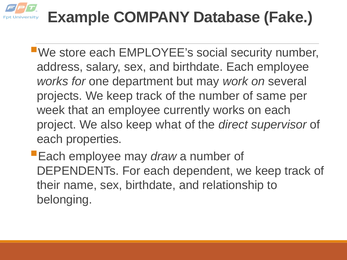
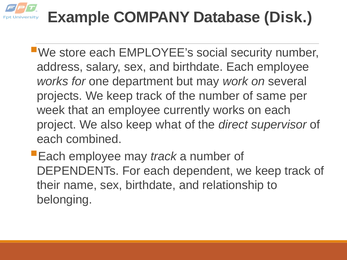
Fake: Fake -> Disk
properties: properties -> combined
may draw: draw -> track
